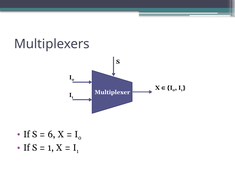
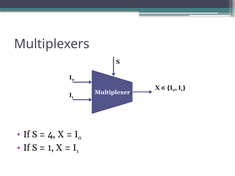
6: 6 -> 4
